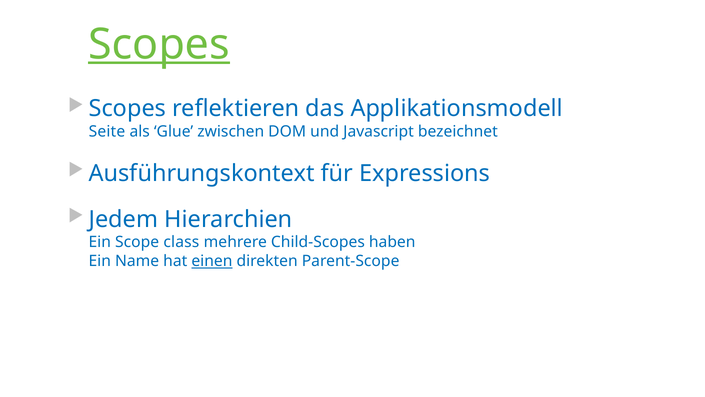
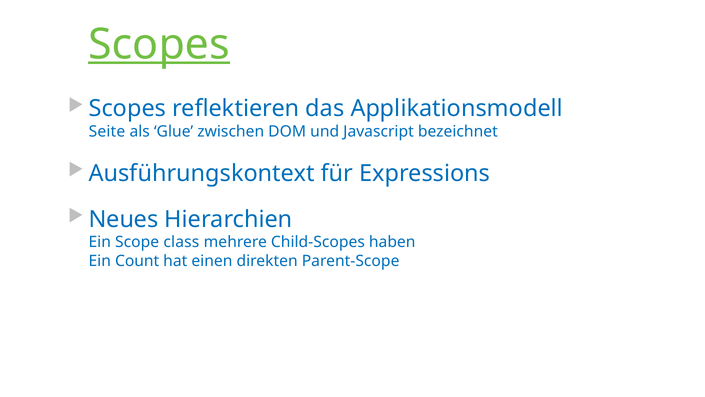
Jedem: Jedem -> Neues
Name: Name -> Count
einen underline: present -> none
